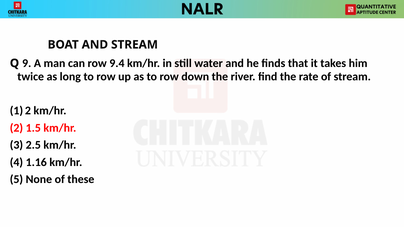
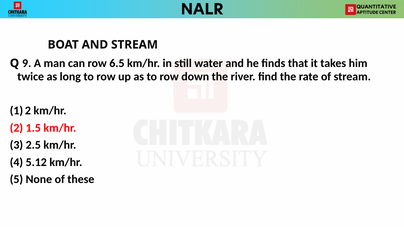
9.4: 9.4 -> 6.5
1.16: 1.16 -> 5.12
